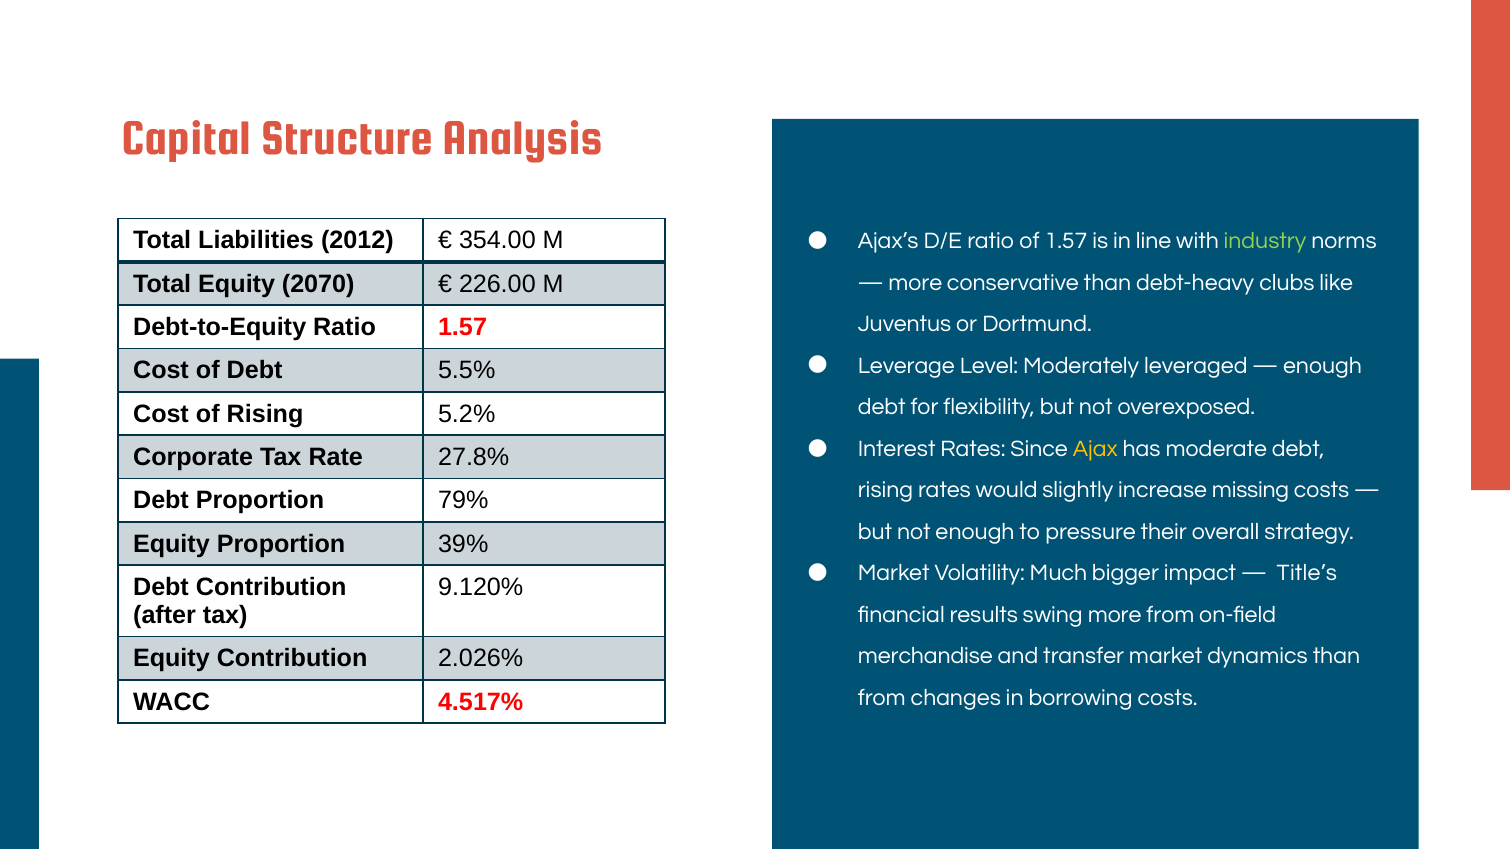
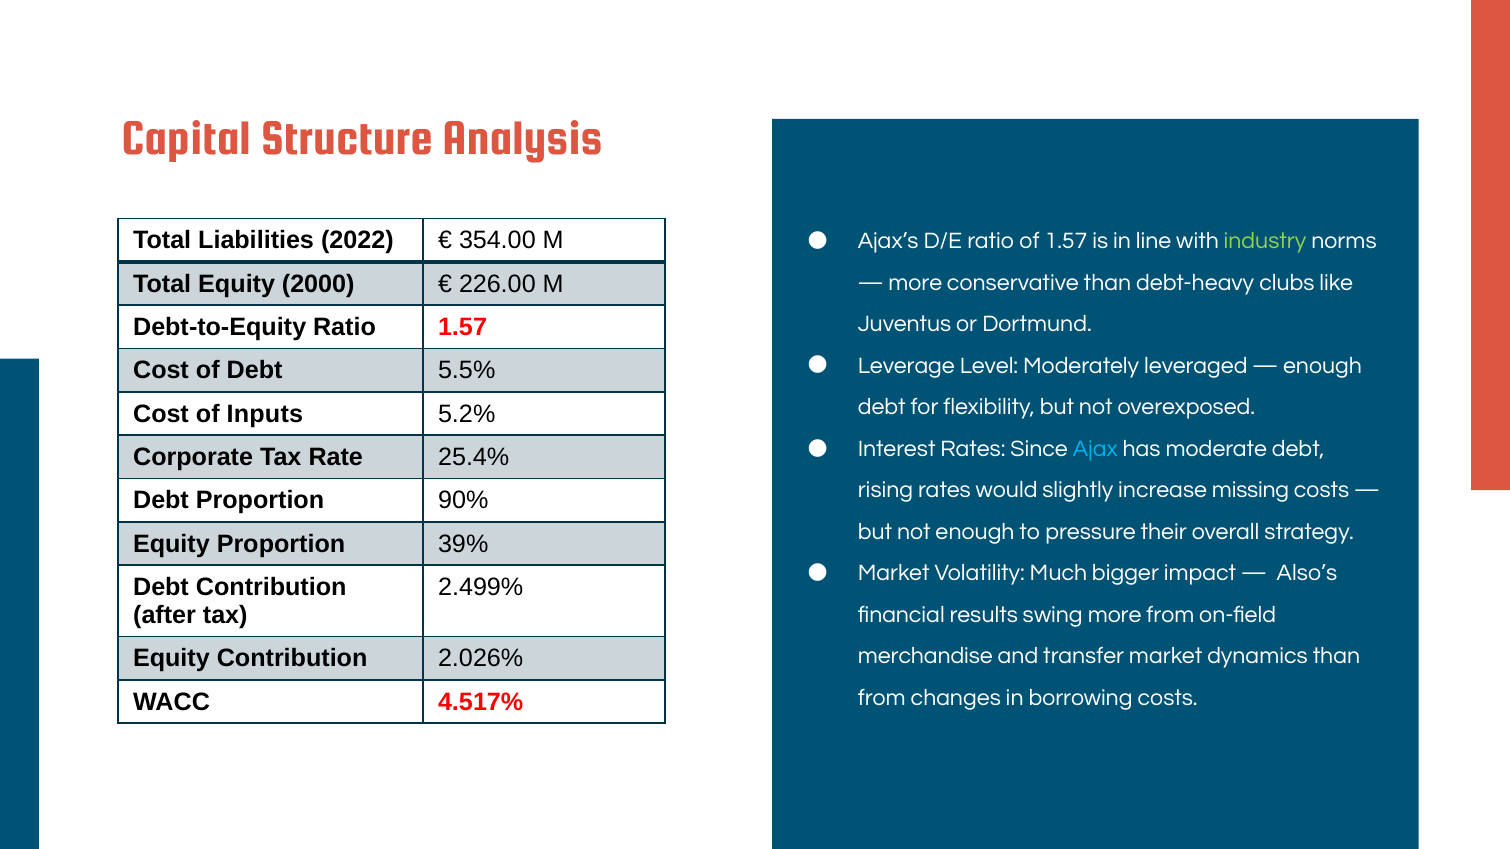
2012: 2012 -> 2022
2070: 2070 -> 2000
of Rising: Rising -> Inputs
Ajax colour: yellow -> light blue
27.8%: 27.8% -> 25.4%
79%: 79% -> 90%
Title’s: Title’s -> Also’s
9.120%: 9.120% -> 2.499%
